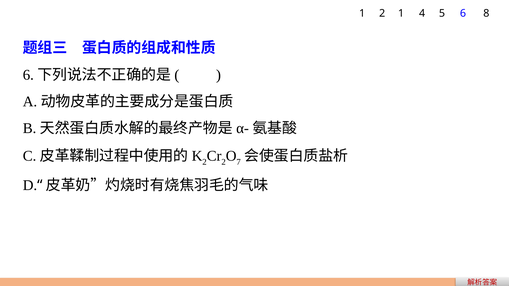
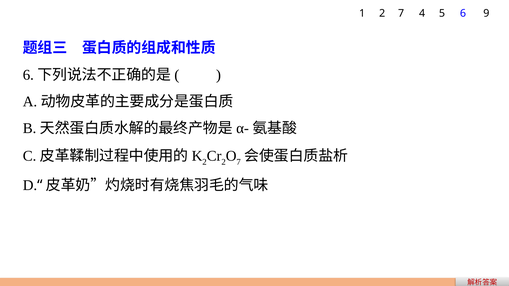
2 1: 1 -> 7
8: 8 -> 9
